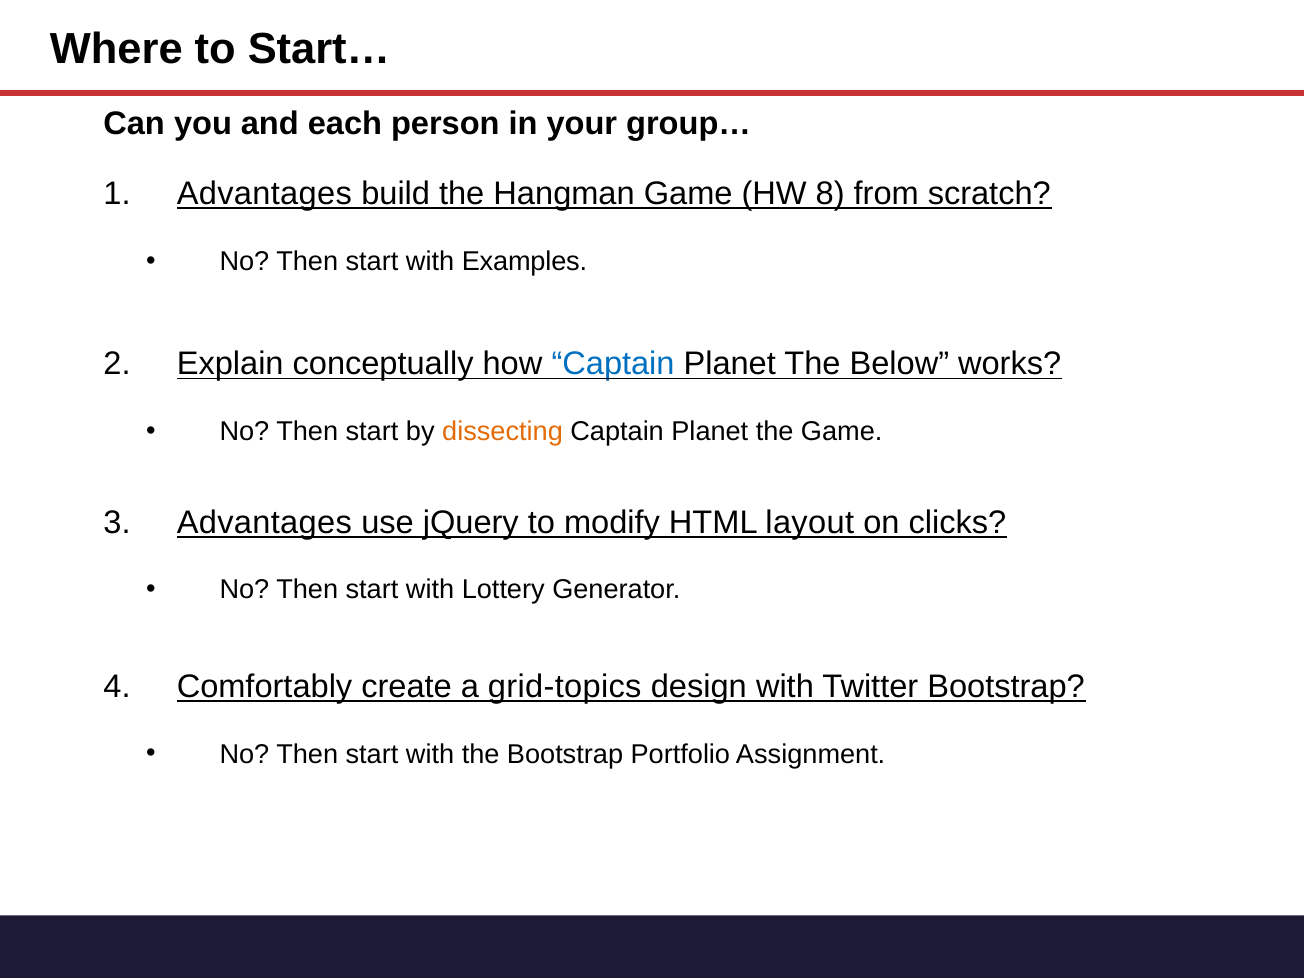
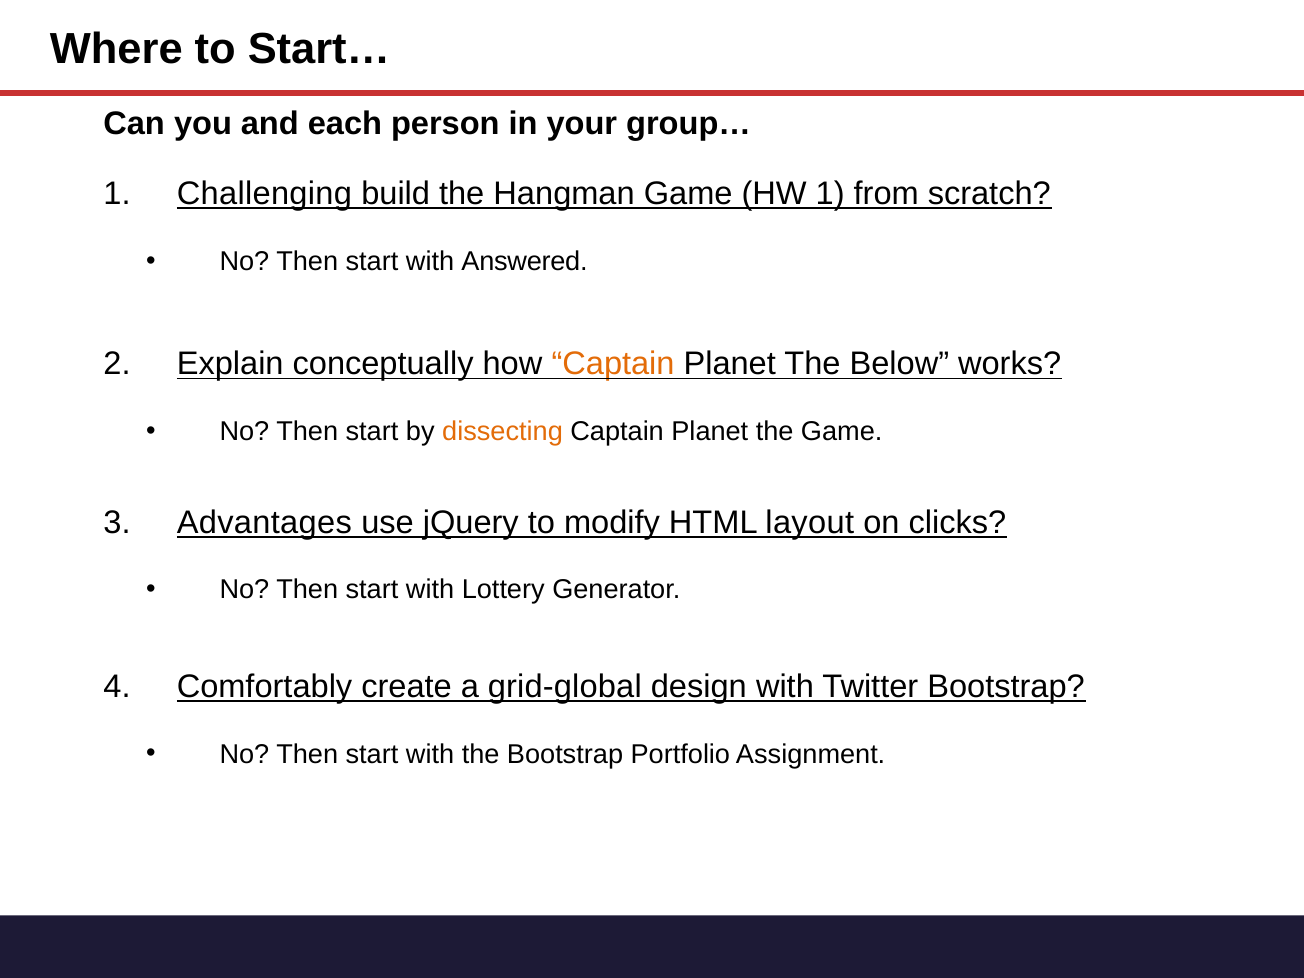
Advantages at (264, 194): Advantages -> Challenging
HW 8: 8 -> 1
Examples: Examples -> Answered
Captain at (613, 364) colour: blue -> orange
grid-topics: grid-topics -> grid-global
